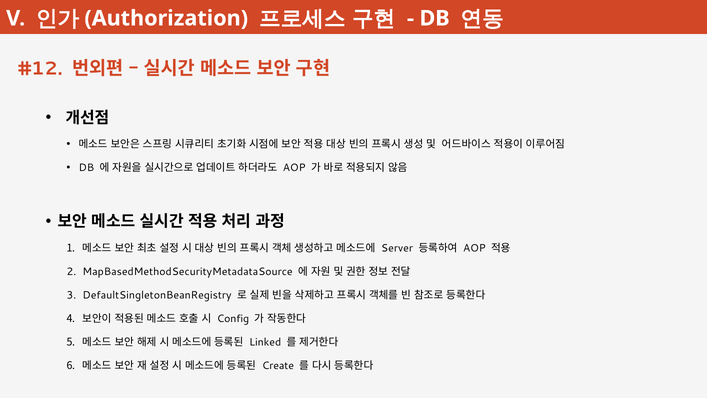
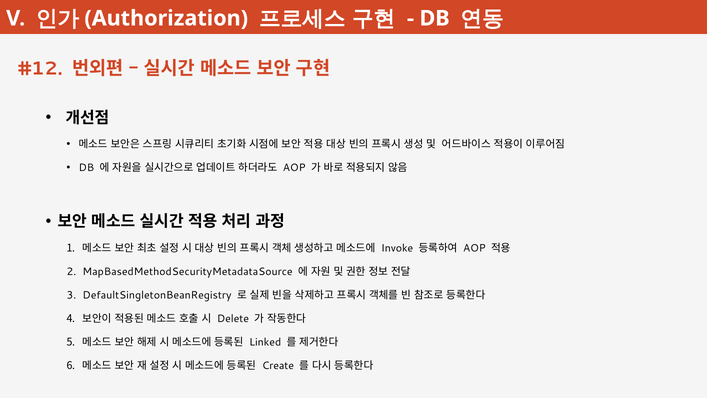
Server: Server -> Invoke
Config: Config -> Delete
